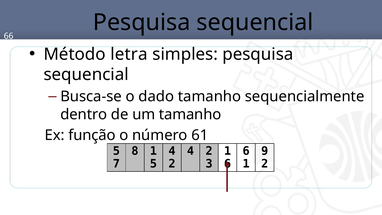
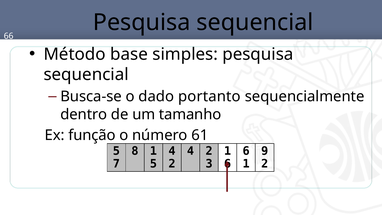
letra: letra -> base
dado tamanho: tamanho -> portanto
